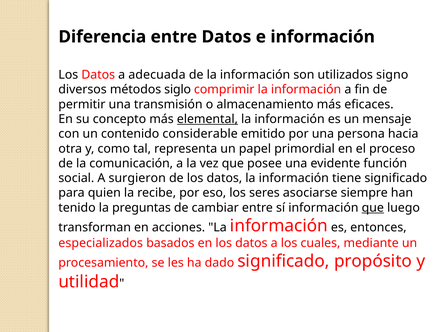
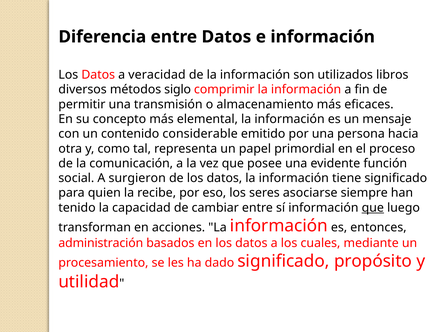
adecuada: adecuada -> veracidad
signo: signo -> libros
elemental underline: present -> none
preguntas: preguntas -> capacidad
especializados: especializados -> administración
